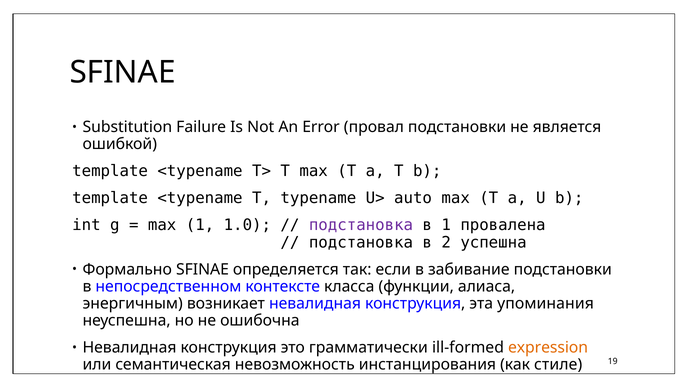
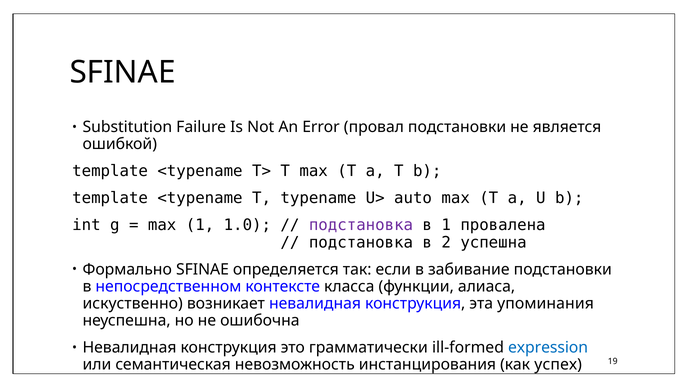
энергичным: энергичным -> искуственно
expression colour: orange -> blue
стиле: стиле -> успех
